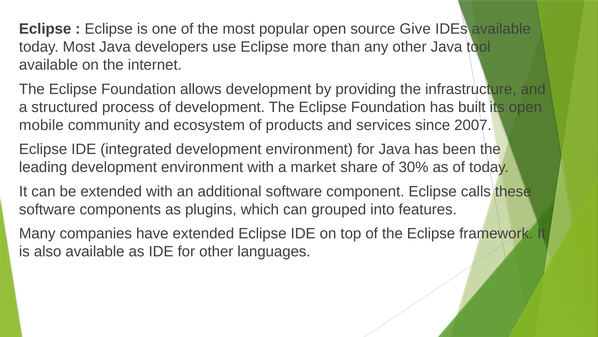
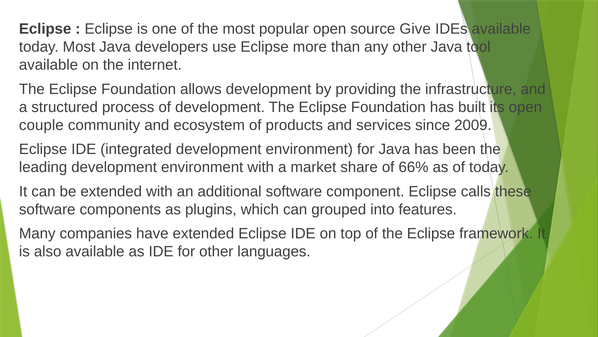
mobile: mobile -> couple
2007: 2007 -> 2009
30%: 30% -> 66%
